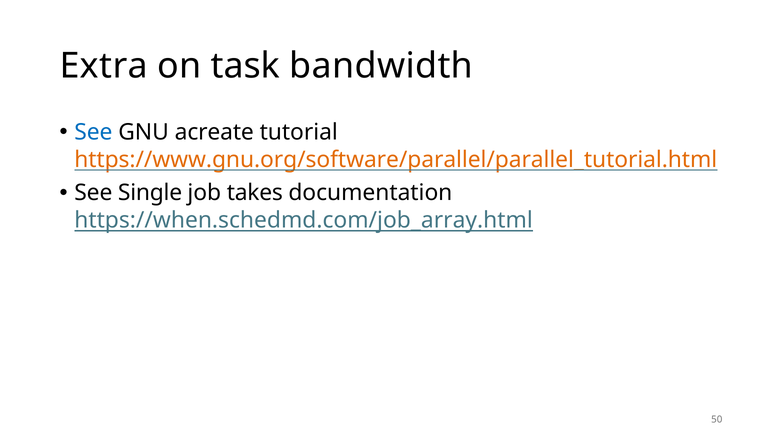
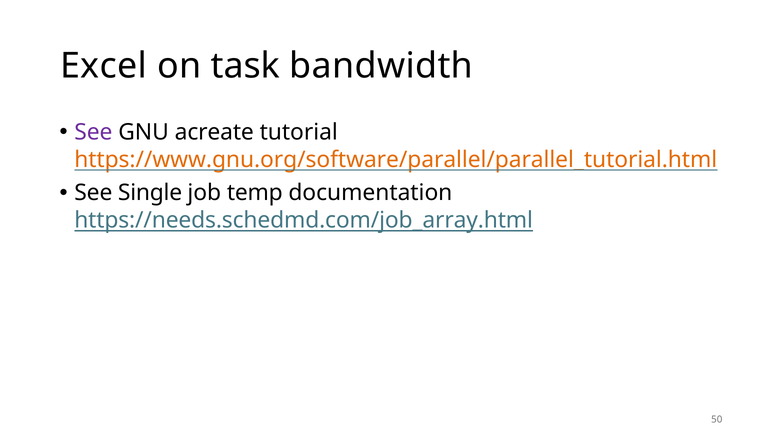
Extra: Extra -> Excel
See at (93, 132) colour: blue -> purple
takes: takes -> temp
https://when.schedmd.com/job_array.html: https://when.schedmd.com/job_array.html -> https://needs.schedmd.com/job_array.html
